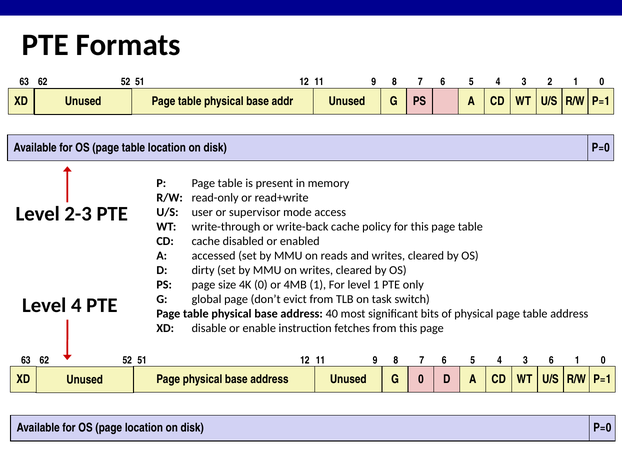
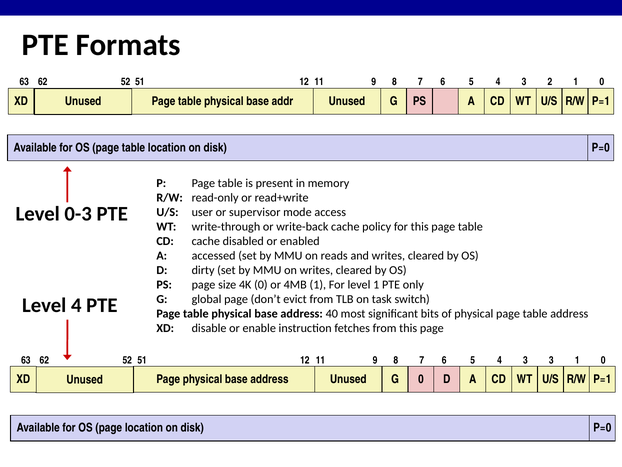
2-3: 2-3 -> 0-3
3 6: 6 -> 3
